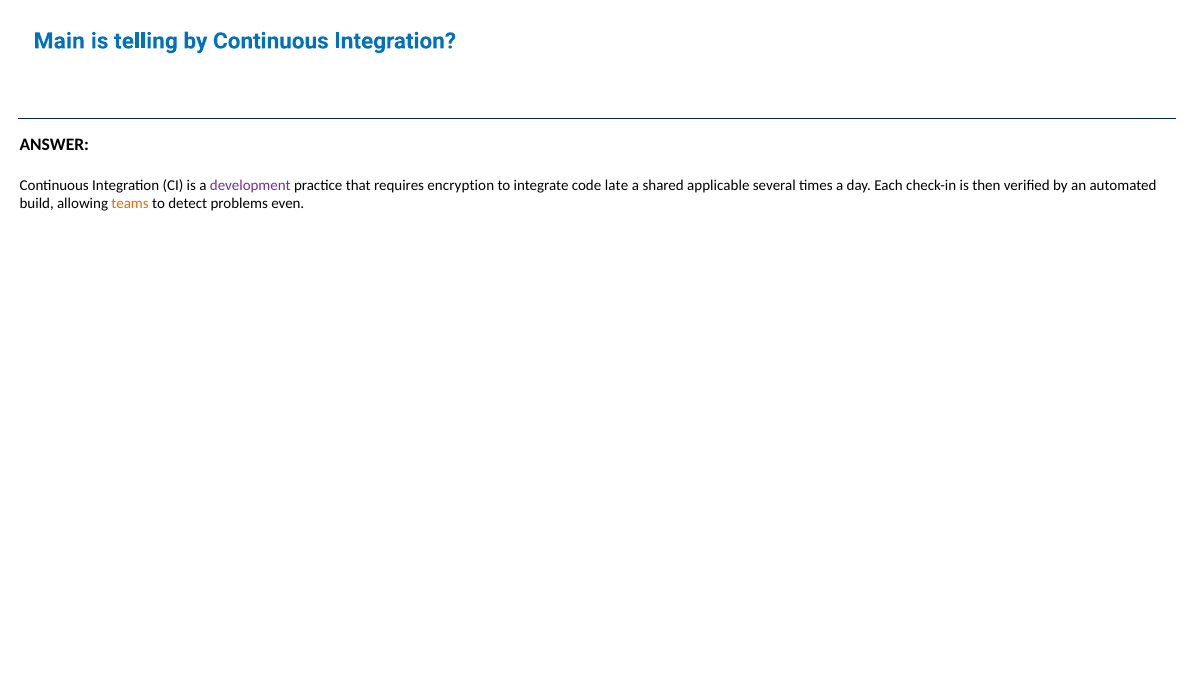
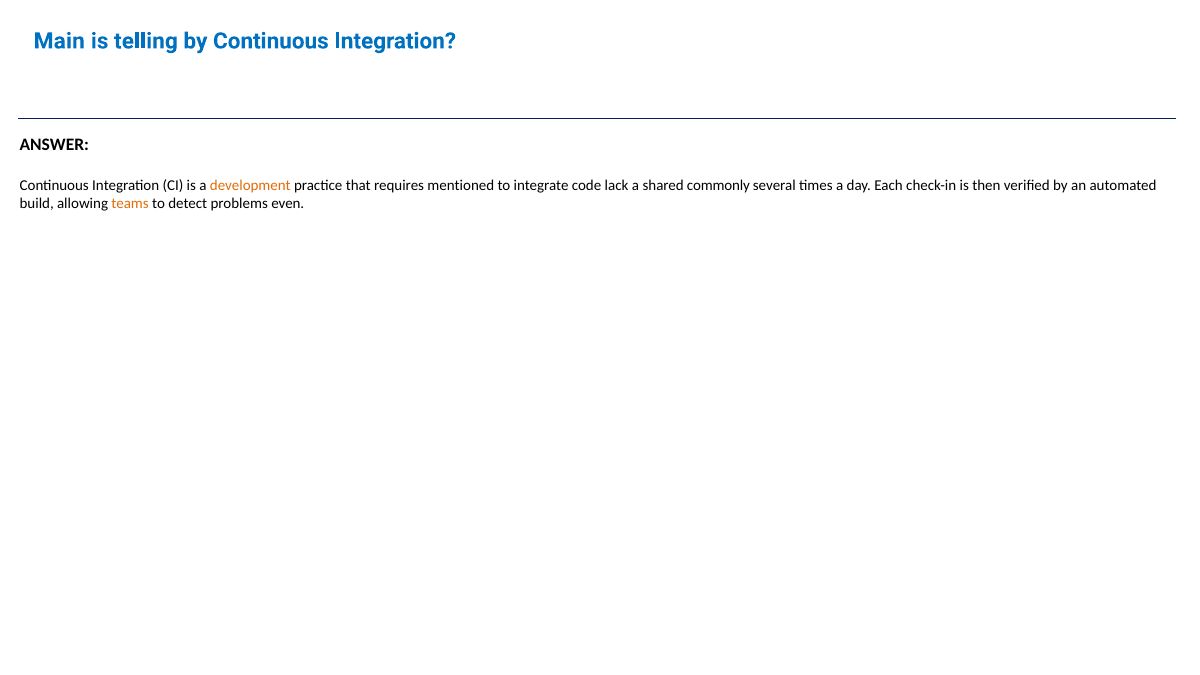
development colour: purple -> orange
encryption: encryption -> mentioned
late: late -> lack
applicable: applicable -> commonly
